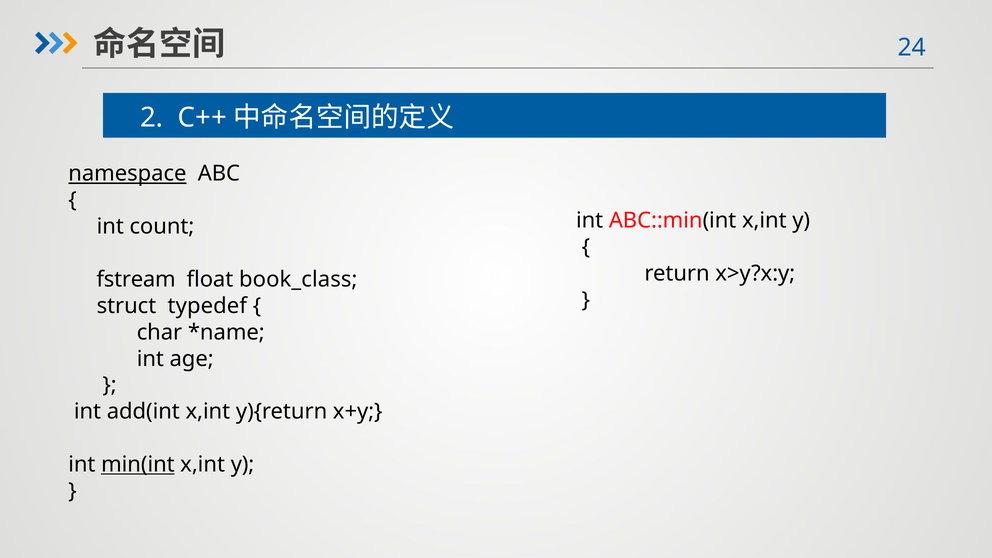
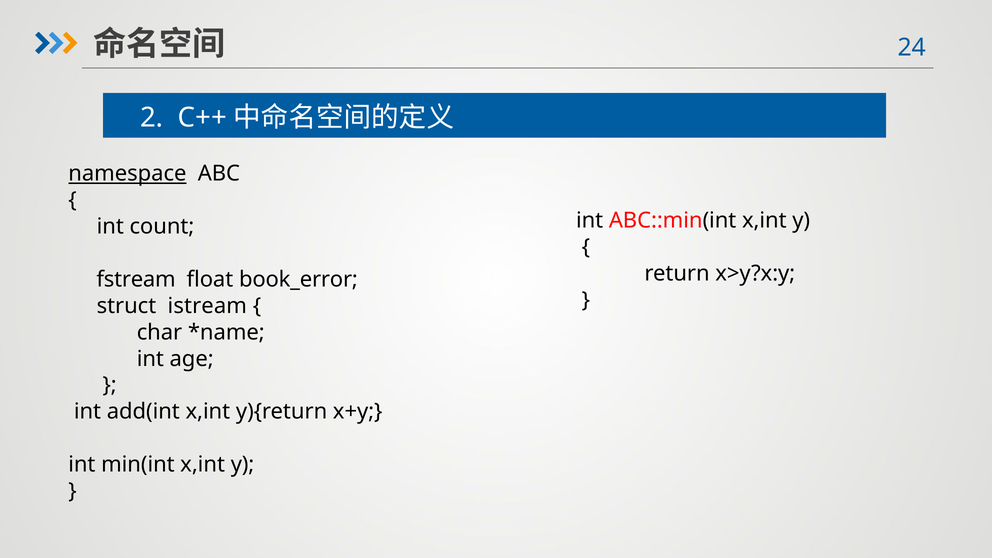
book_class: book_class -> book_error
typedef: typedef -> istream
min(int underline: present -> none
